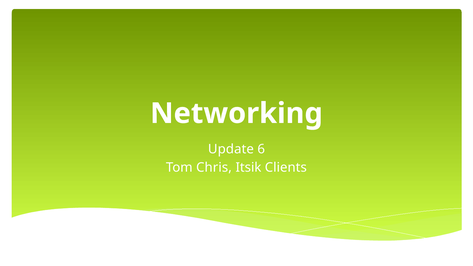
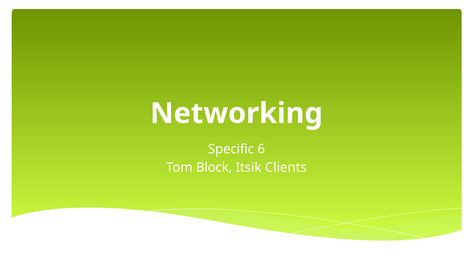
Update: Update -> Specific
Chris: Chris -> Block
